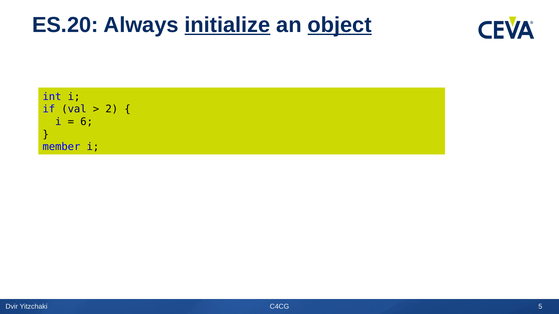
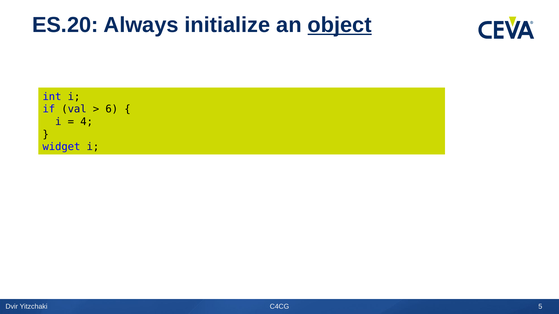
initialize underline: present -> none
2: 2 -> 6
6: 6 -> 4
member: member -> widget
